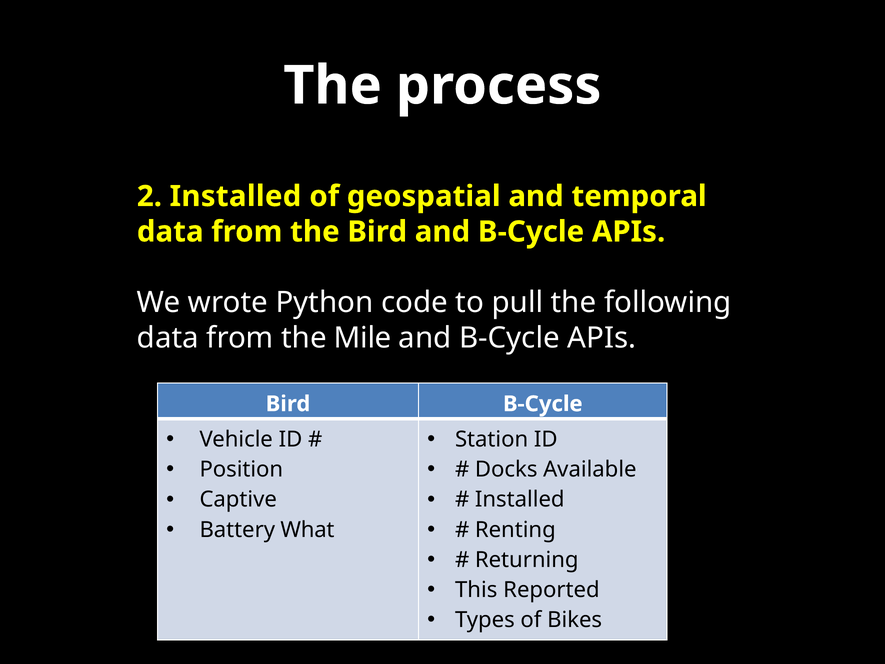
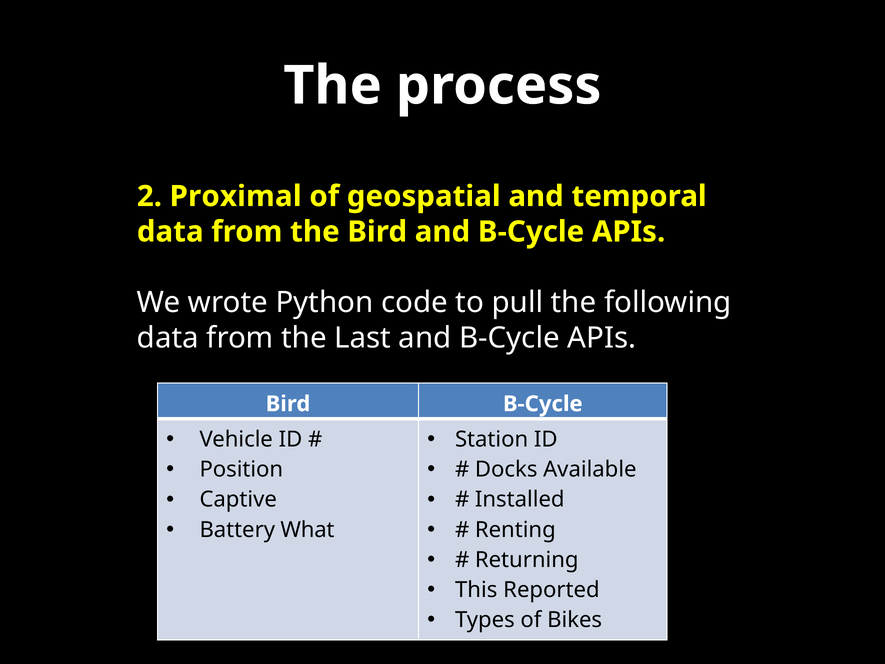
2 Installed: Installed -> Proximal
Mile: Mile -> Last
